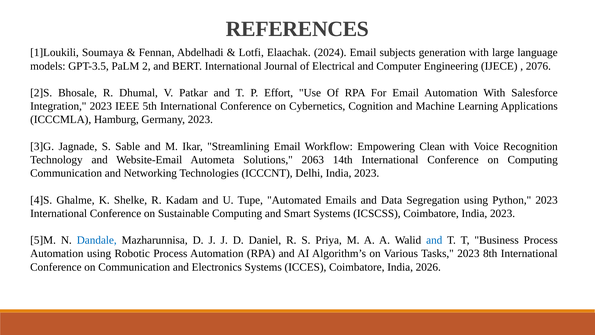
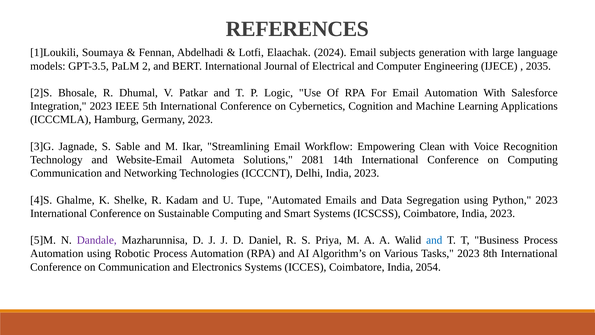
2076: 2076 -> 2035
Effort: Effort -> Logic
2063: 2063 -> 2081
Dandale colour: blue -> purple
2026: 2026 -> 2054
